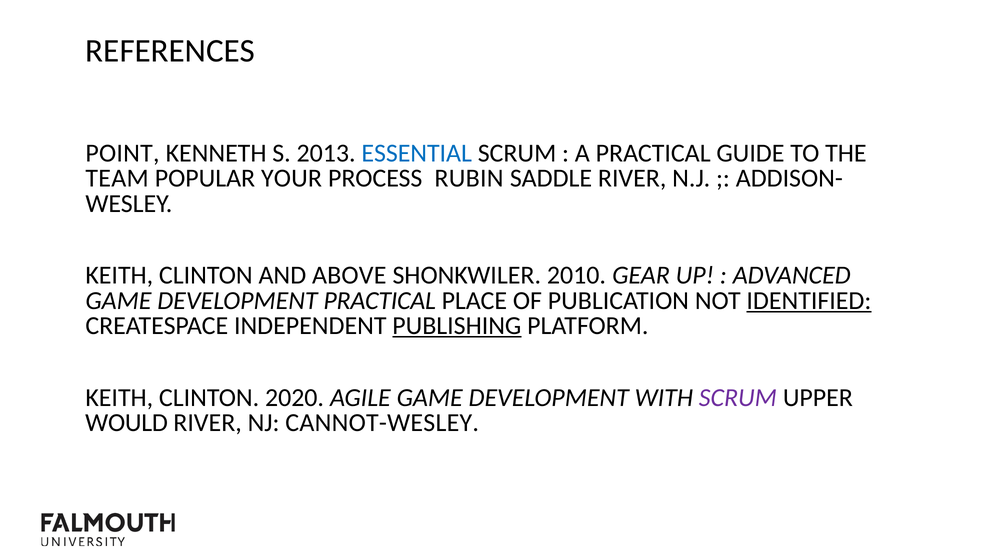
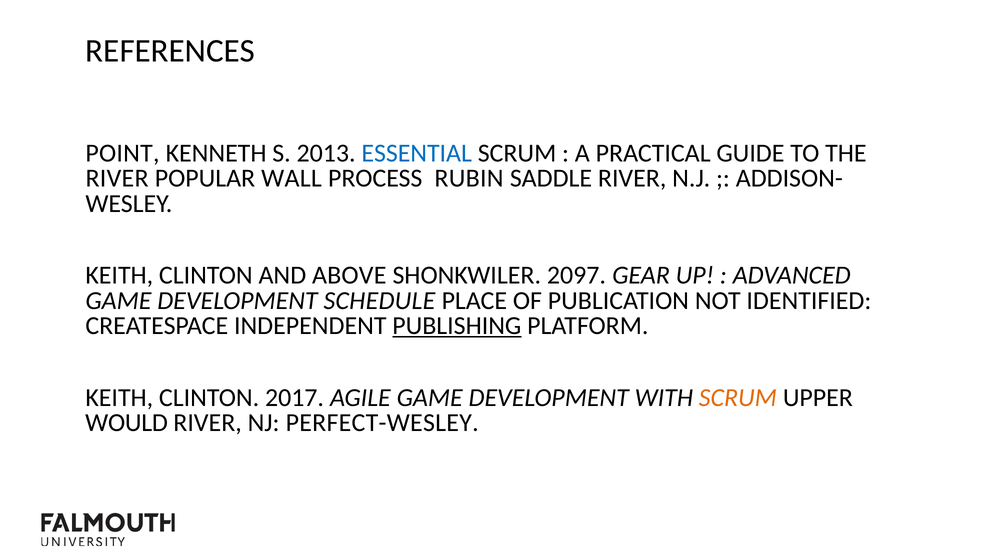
TEAM at (117, 178): TEAM -> RIVER
YOUR: YOUR -> WALL
2010: 2010 -> 2097
DEVELOPMENT PRACTICAL: PRACTICAL -> SCHEDULE
IDENTIFIED underline: present -> none
2020: 2020 -> 2017
SCRUM at (738, 398) colour: purple -> orange
CANNOT-WESLEY: CANNOT-WESLEY -> PERFECT-WESLEY
